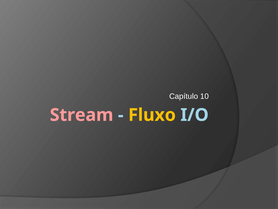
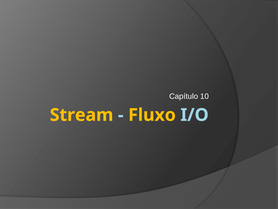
Stream colour: pink -> yellow
